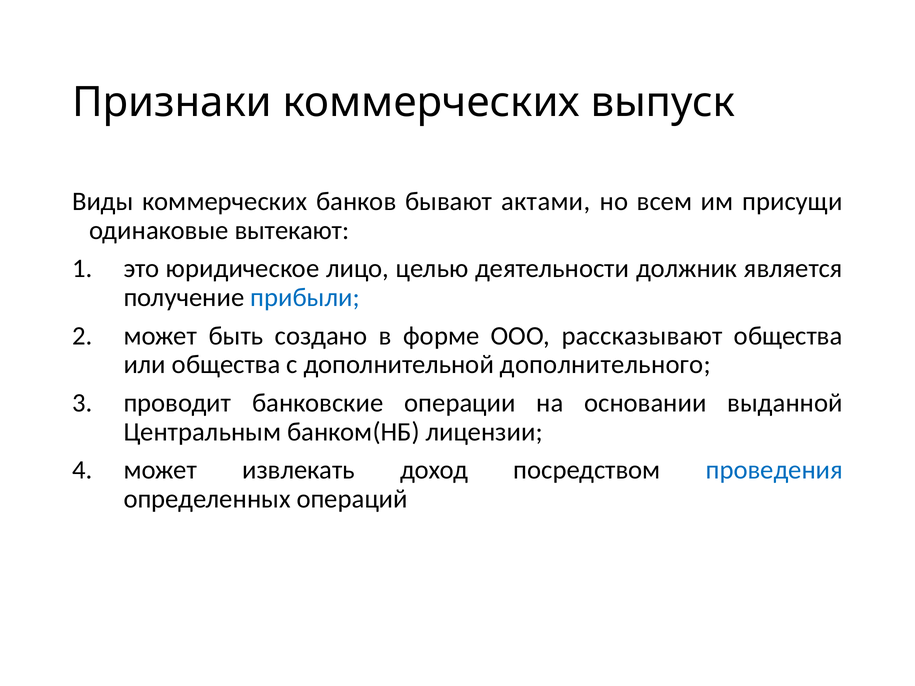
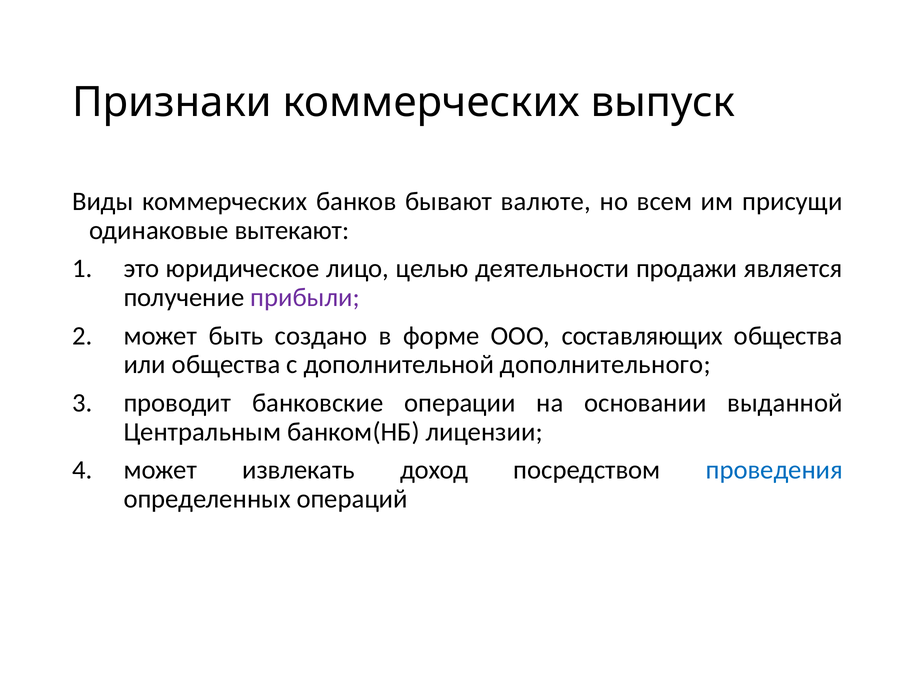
актами: актами -> валюте
должник: должник -> продажи
прибыли colour: blue -> purple
рассказывают: рассказывают -> составляющих
